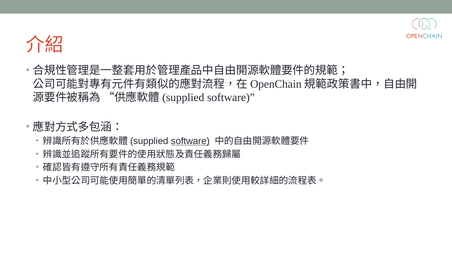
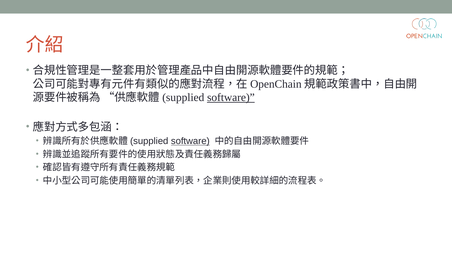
software at (231, 98) underline: none -> present
